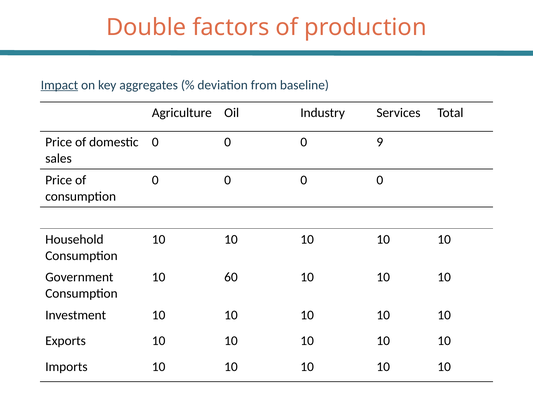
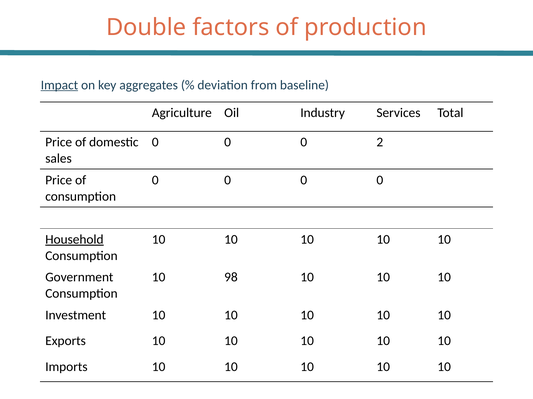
9: 9 -> 2
Household underline: none -> present
60: 60 -> 98
